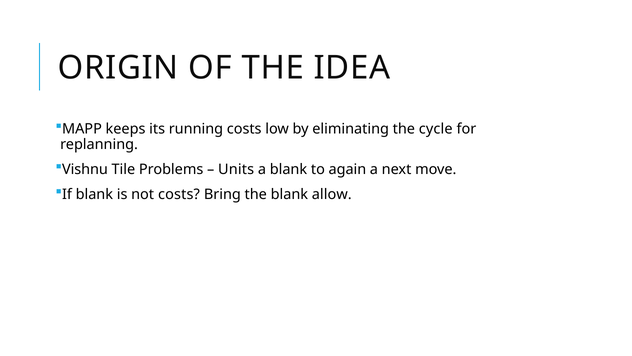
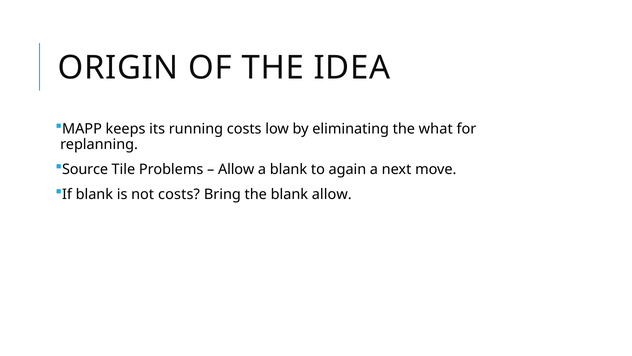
cycle: cycle -> what
Vishnu: Vishnu -> Source
Units at (236, 169): Units -> Allow
